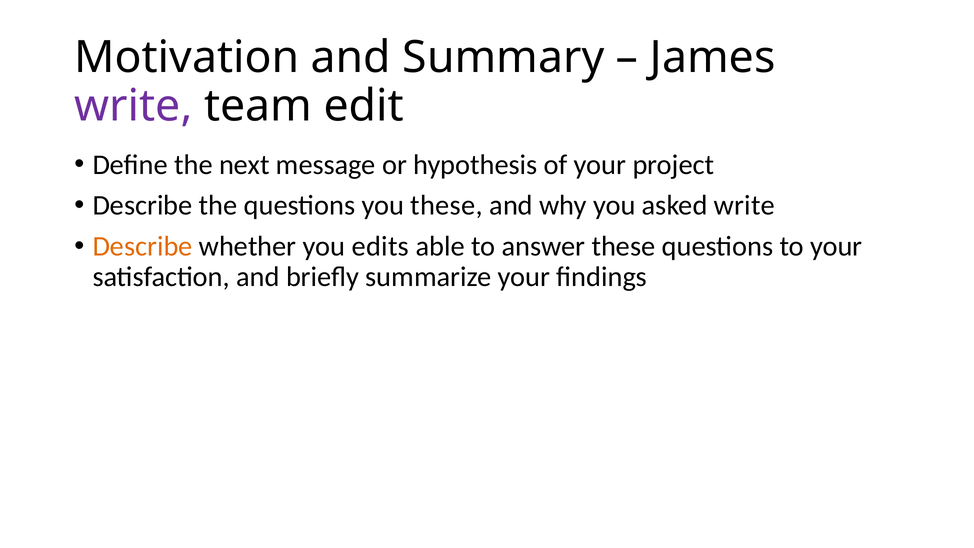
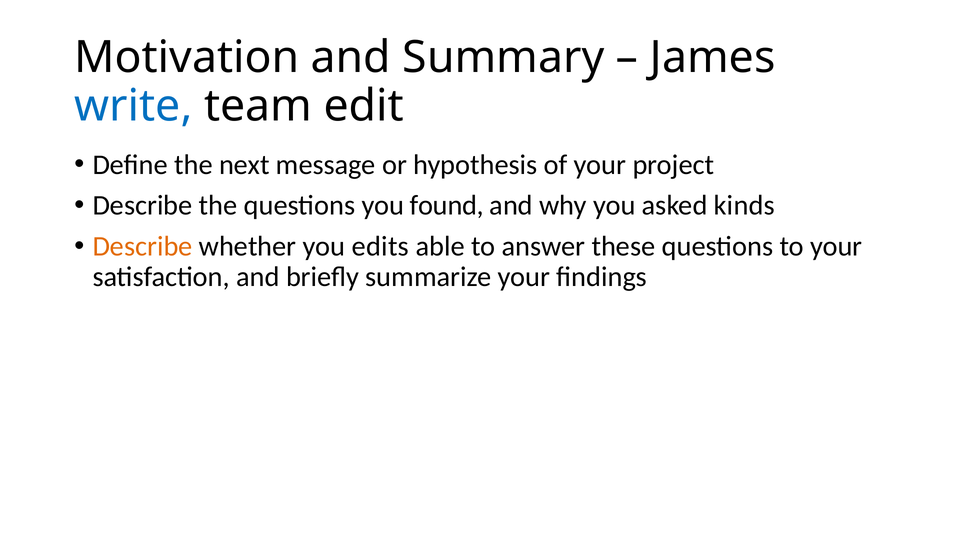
write at (133, 106) colour: purple -> blue
you these: these -> found
asked write: write -> kinds
